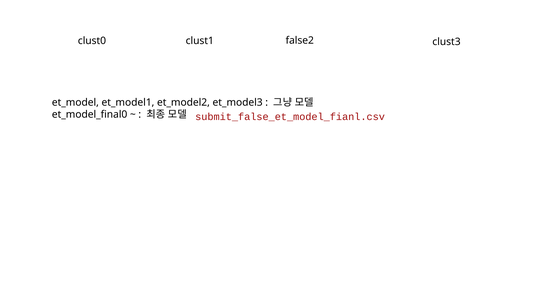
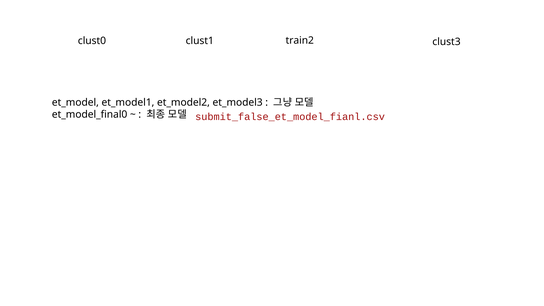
false2: false2 -> train2
